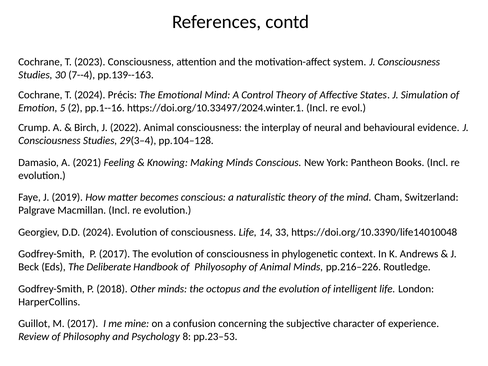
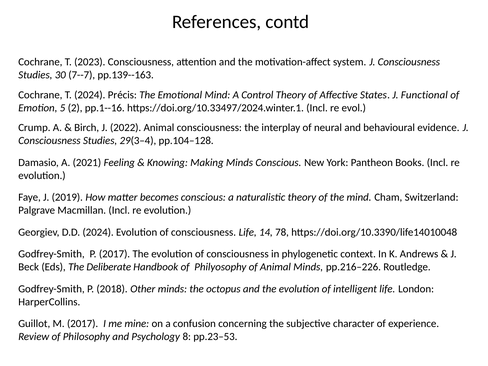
7--4: 7--4 -> 7--7
Simulation: Simulation -> Functional
33: 33 -> 78
